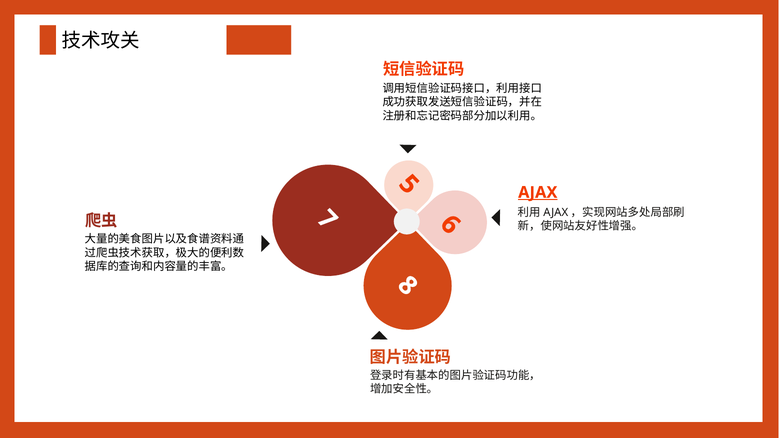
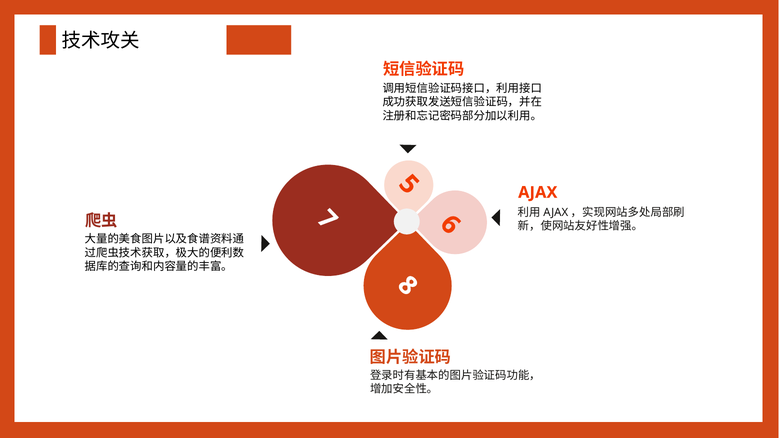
AJAX underline: present -> none
